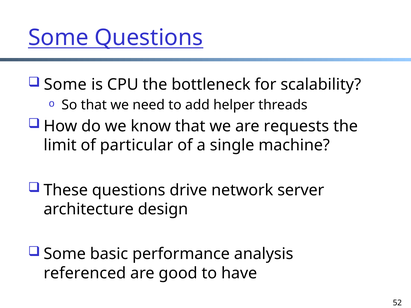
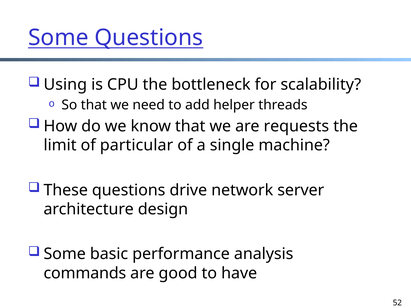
Some at (65, 85): Some -> Using
referenced: referenced -> commands
